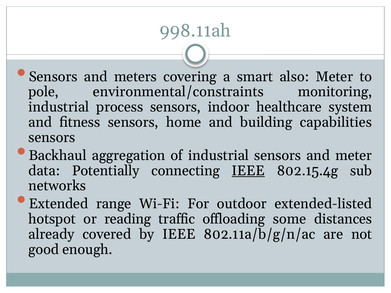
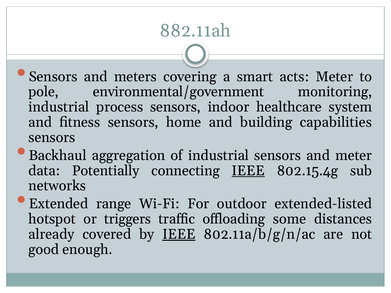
998.11ah: 998.11ah -> 882.11ah
also: also -> acts
environmental/constraints: environmental/constraints -> environmental/government
reading: reading -> triggers
IEEE at (179, 234) underline: none -> present
